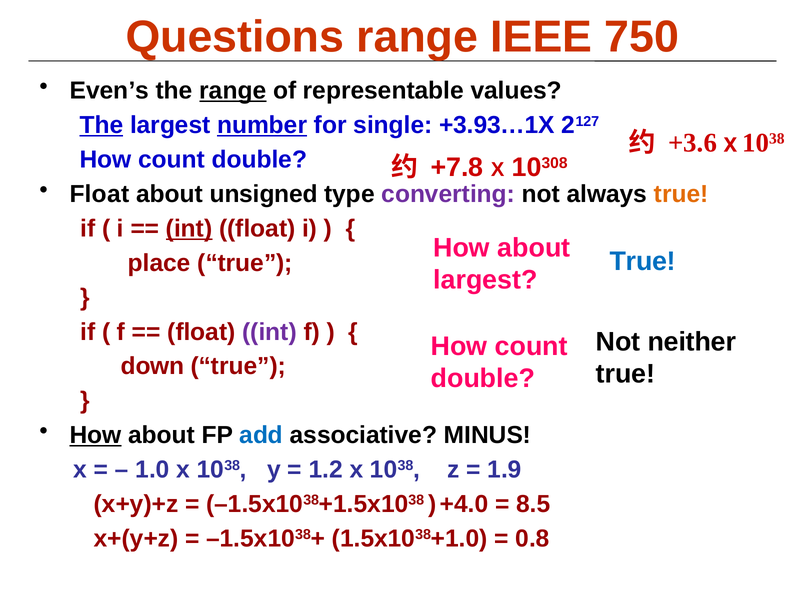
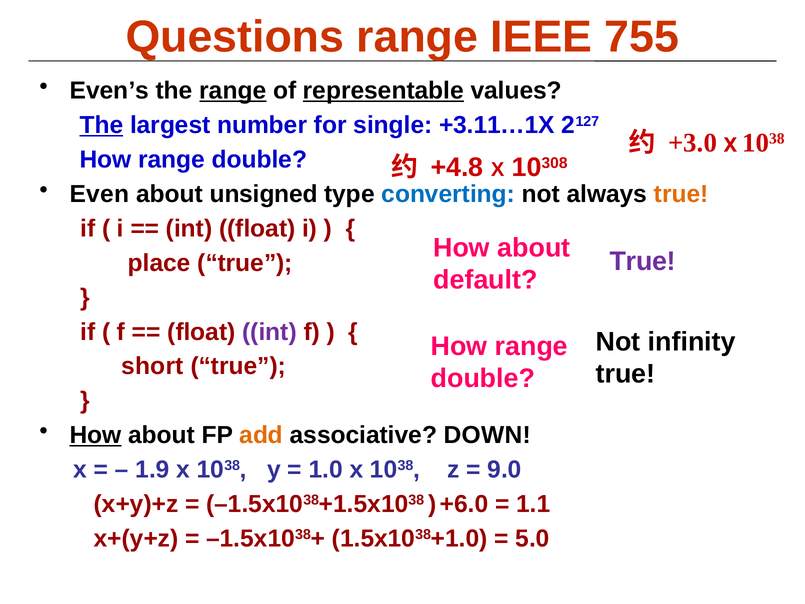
750: 750 -> 755
representable underline: none -> present
number underline: present -> none
+3.93…1X: +3.93…1X -> +3.11…1X
+3.6: +3.6 -> +3.0
count at (172, 160): count -> range
+7.8: +7.8 -> +4.8
Float at (99, 194): Float -> Even
converting colour: purple -> blue
int at (189, 229) underline: present -> none
True at (643, 261) colour: blue -> purple
largest at (485, 280): largest -> default
neither: neither -> infinity
count at (531, 346): count -> range
down: down -> short
add colour: blue -> orange
MINUS: MINUS -> DOWN
1.0: 1.0 -> 1.9
1.2: 1.2 -> 1.0
1.9: 1.9 -> 9.0
+4.0: +4.0 -> +6.0
8.5: 8.5 -> 1.1
0.8: 0.8 -> 5.0
